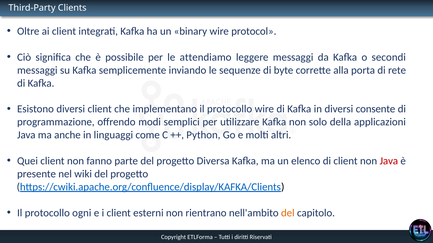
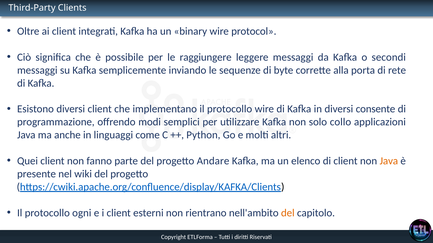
attendiamo: attendiamo -> raggiungere
della: della -> collo
Diversa: Diversa -> Andare
Java at (389, 161) colour: red -> orange
